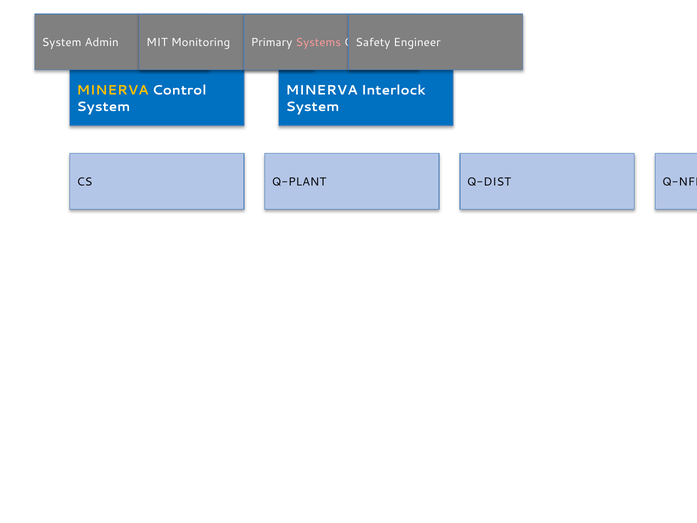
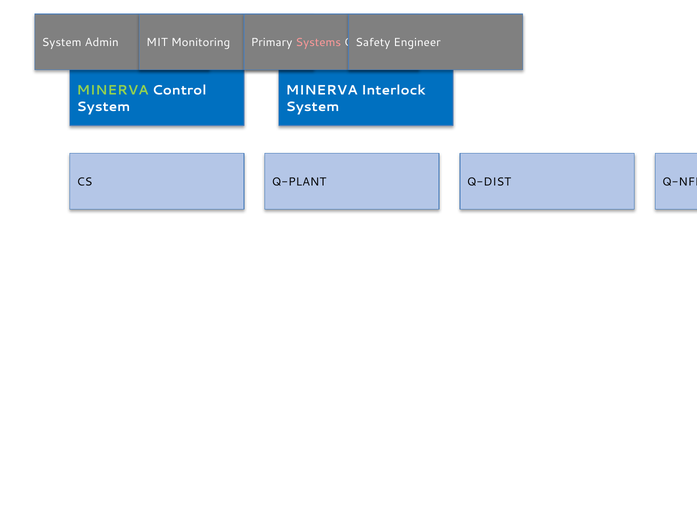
MINERVA at (112, 90) colour: yellow -> light green
